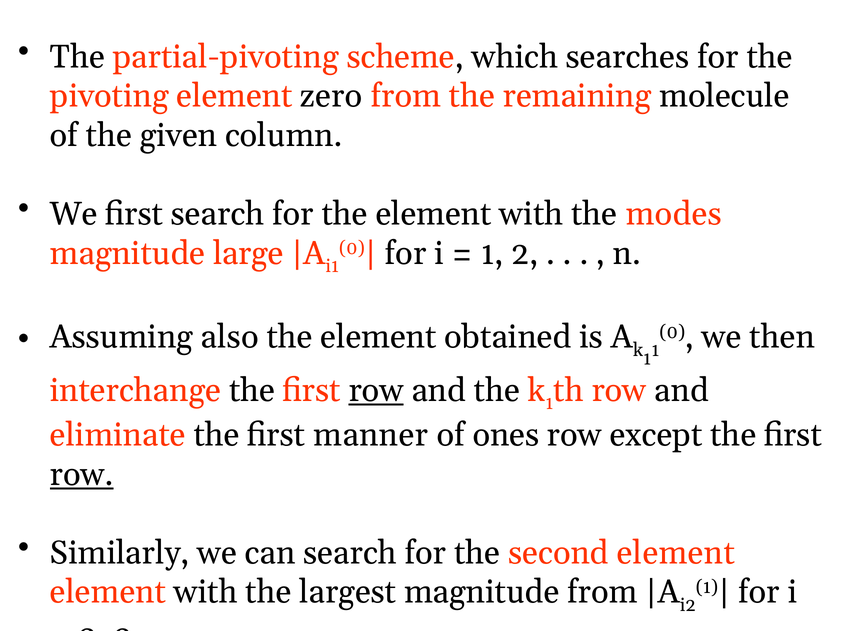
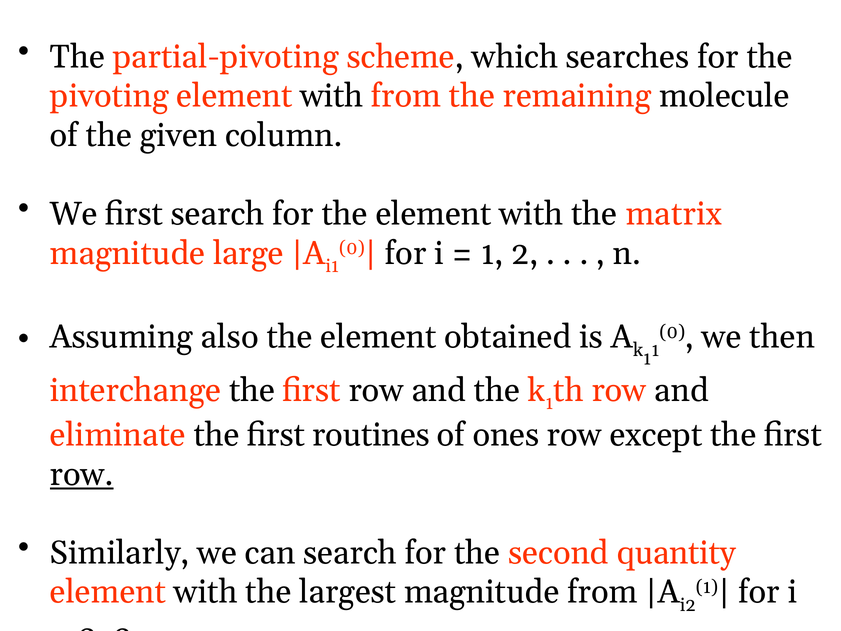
pivoting element zero: zero -> with
modes: modes -> matrix
row at (376, 390) underline: present -> none
manner: manner -> routines
second element: element -> quantity
